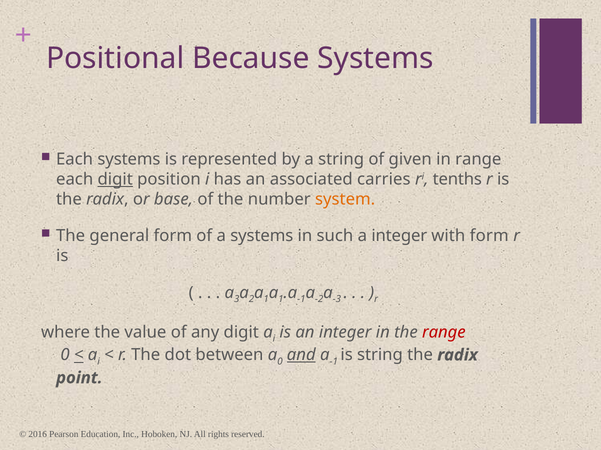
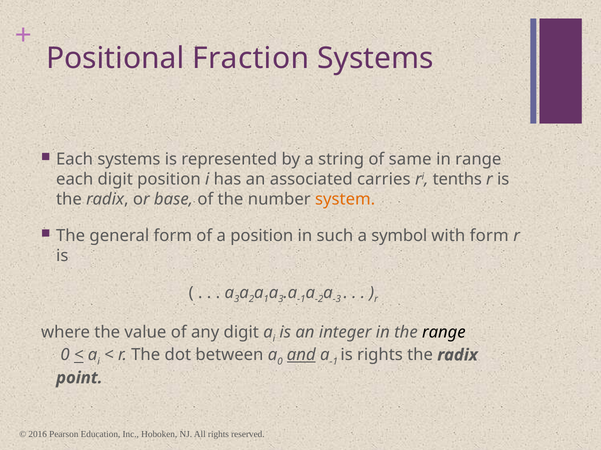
Because: Because -> Fraction
given: given -> same
digit at (115, 180) underline: present -> none
a systems: systems -> position
a integer: integer -> symbol
1 at (281, 300): 1 -> 3
range at (444, 333) colour: red -> black
is string: string -> rights
